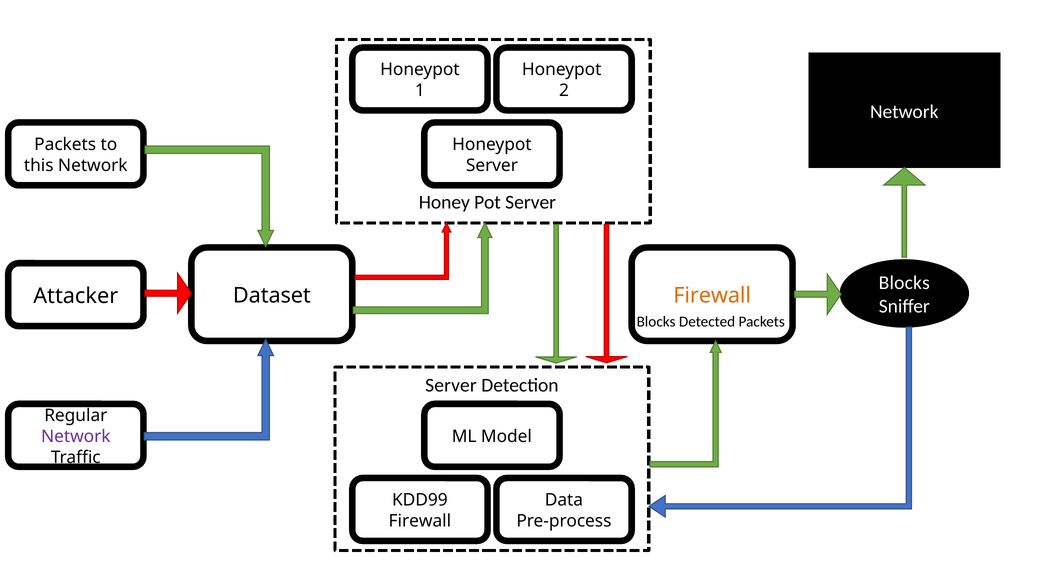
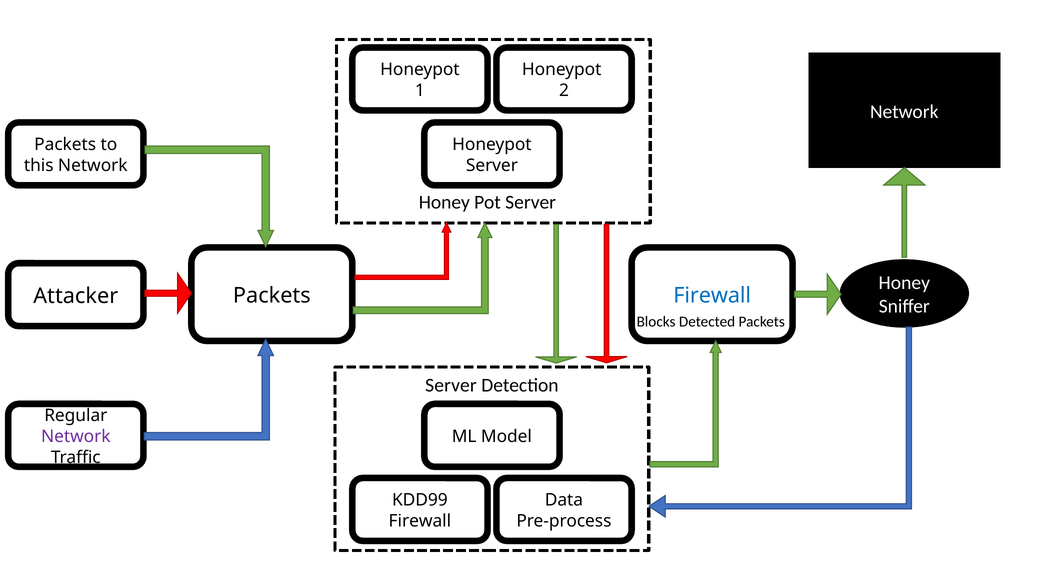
Blocks at (904, 283): Blocks -> Honey
Dataset at (272, 295): Dataset -> Packets
Firewall at (712, 295) colour: orange -> blue
